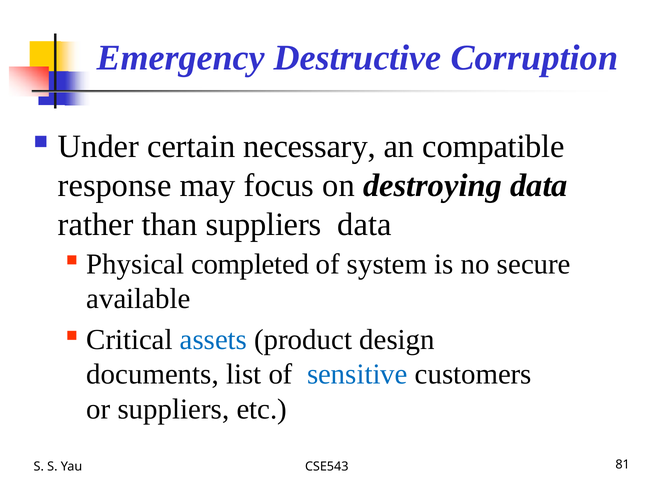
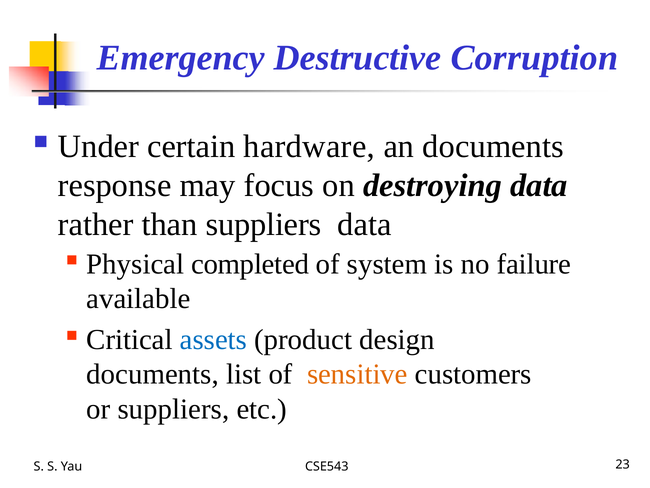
necessary: necessary -> hardware
an compatible: compatible -> documents
secure: secure -> failure
sensitive colour: blue -> orange
81: 81 -> 23
